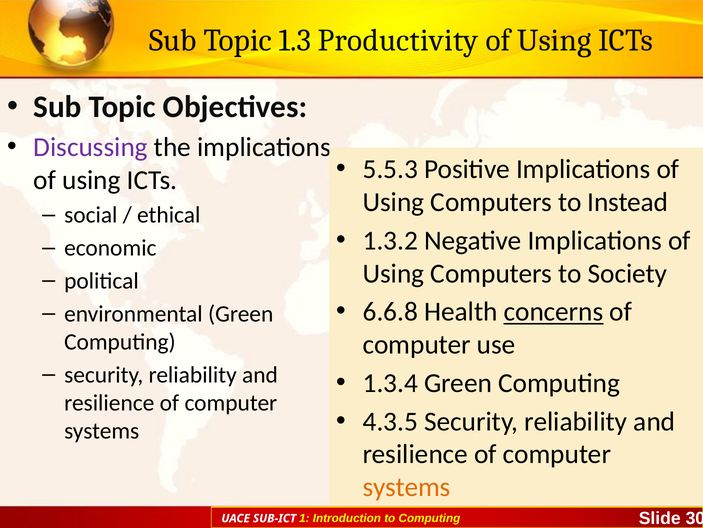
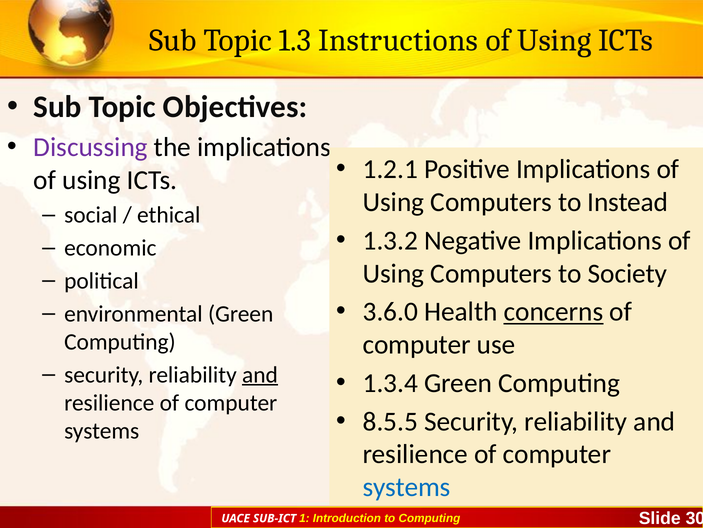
Productivity: Productivity -> Instructions
5.5.3: 5.5.3 -> 1.2.1
6.6.8: 6.6.8 -> 3.6.0
and at (260, 374) underline: none -> present
4.3.5: 4.3.5 -> 8.5.5
systems at (407, 487) colour: orange -> blue
